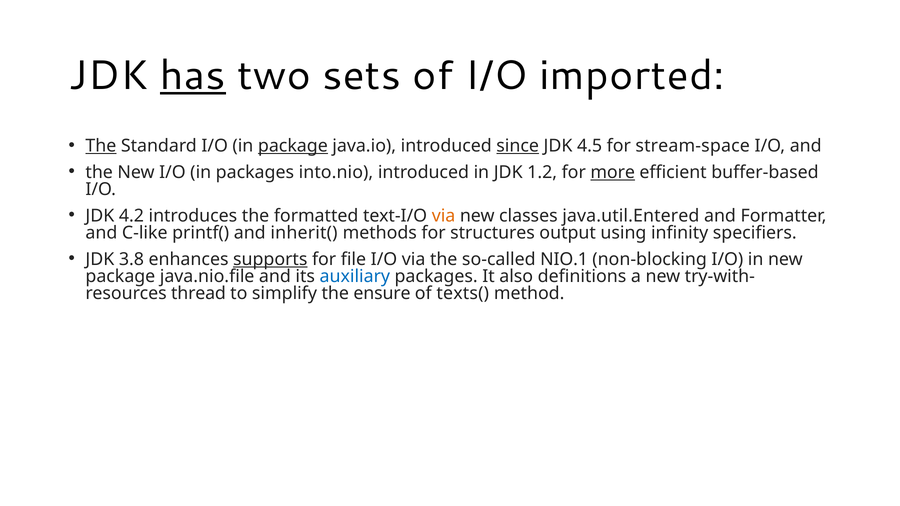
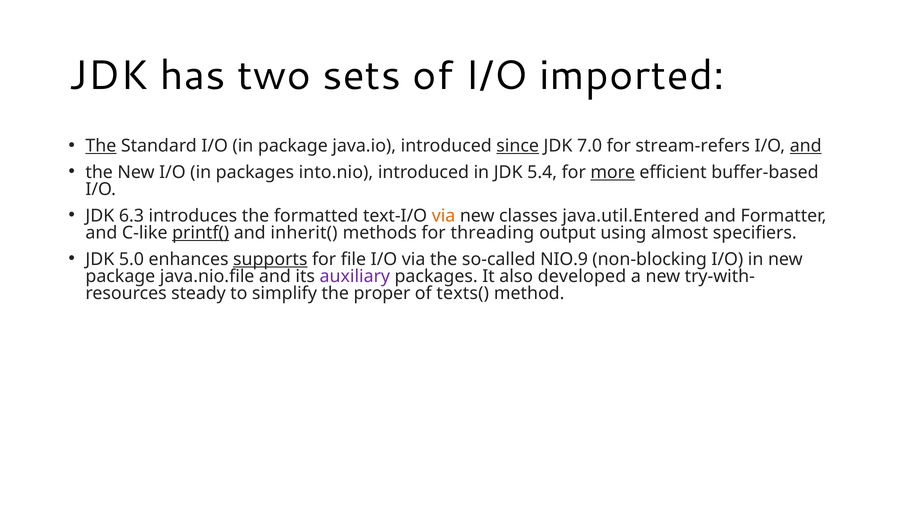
has underline: present -> none
package at (293, 146) underline: present -> none
4.5: 4.5 -> 7.0
stream-space: stream-space -> stream-refers
and at (806, 146) underline: none -> present
1.2: 1.2 -> 5.4
4.2: 4.2 -> 6.3
printf( underline: none -> present
structures: structures -> threading
infinity: infinity -> almost
3.8: 3.8 -> 5.0
NIO.1: NIO.1 -> NIO.9
auxiliary colour: blue -> purple
definitions: definitions -> developed
thread: thread -> steady
ensure: ensure -> proper
